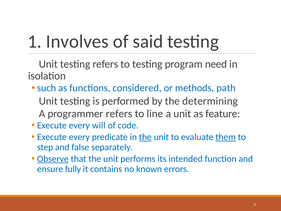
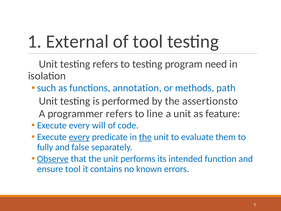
Involves: Involves -> External
of said: said -> tool
considered: considered -> annotation
determining: determining -> assertionsto
every at (79, 137) underline: none -> present
them underline: present -> none
step: step -> fully
ensure fully: fully -> tool
